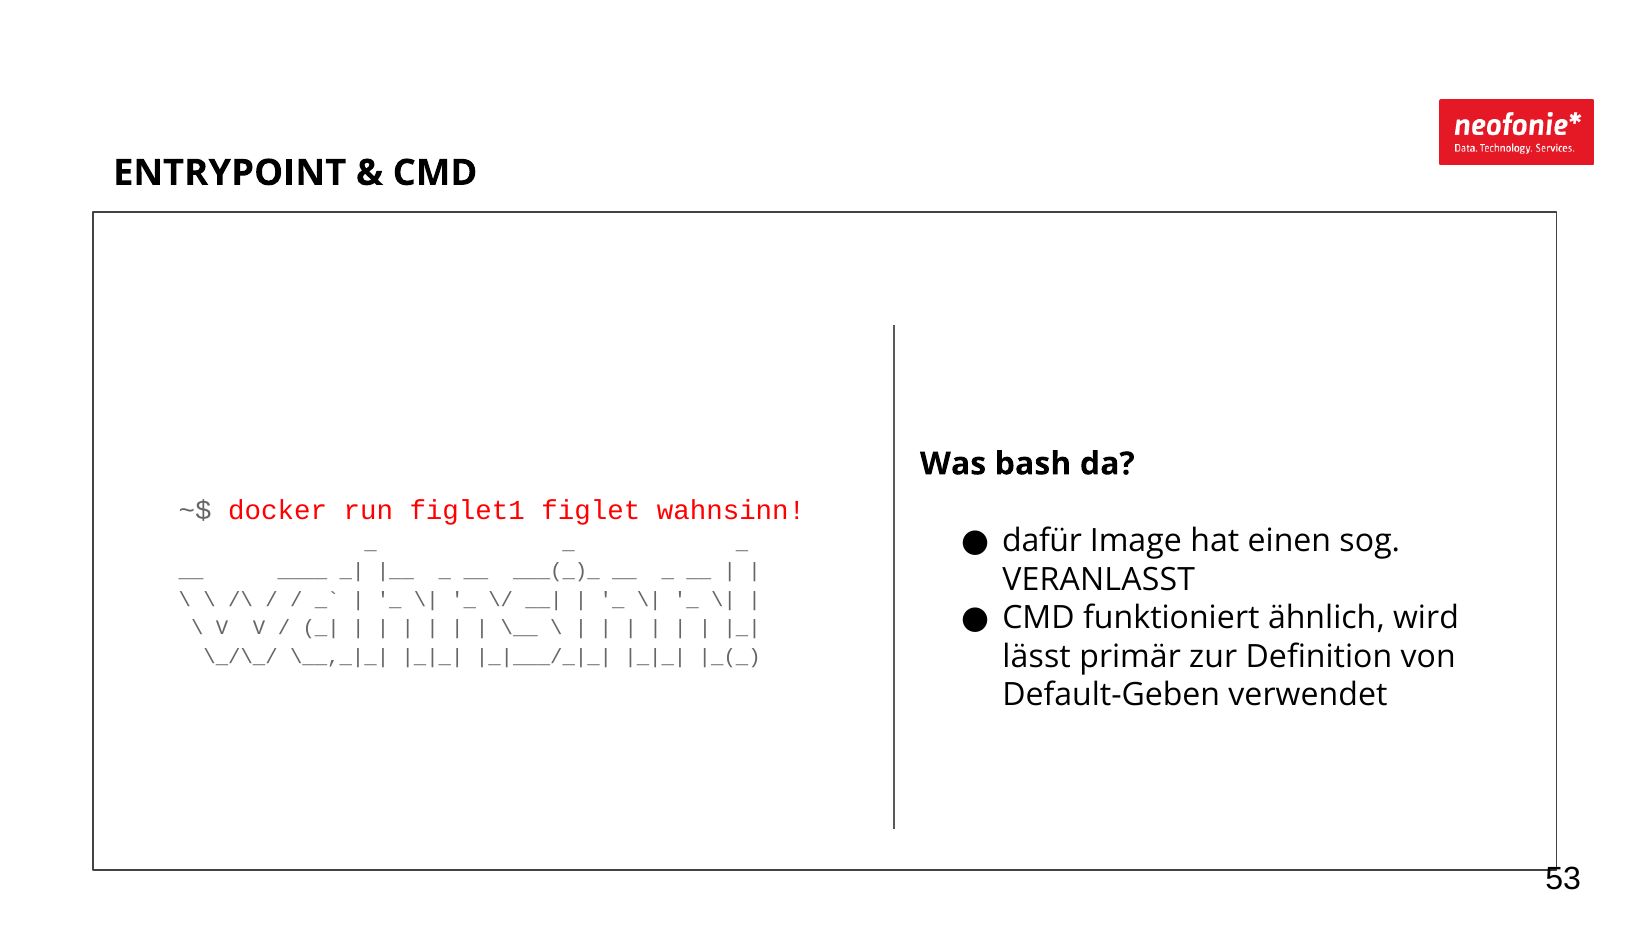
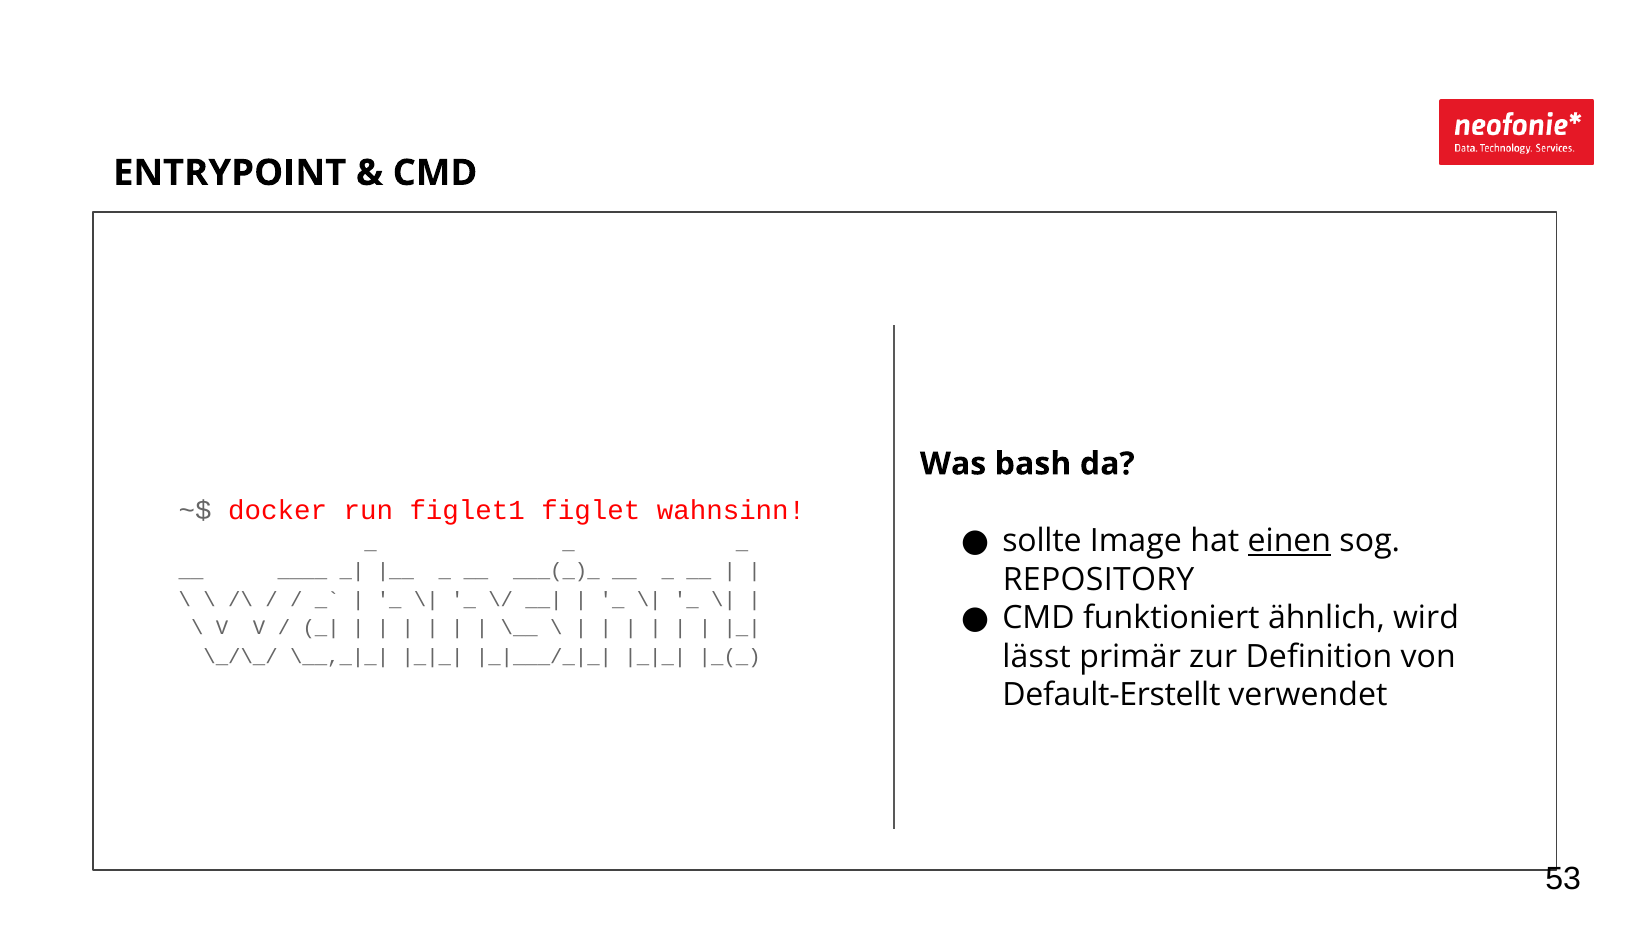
dafür: dafür -> sollte
einen underline: none -> present
VERANLASST: VERANLASST -> REPOSITORY
Default-Geben: Default-Geben -> Default-Erstellt
